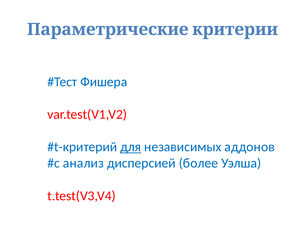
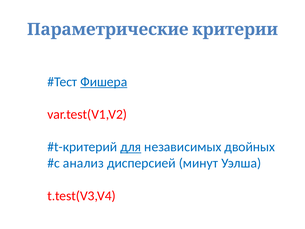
Фишера underline: none -> present
аддонов: аддонов -> двойных
более: более -> минут
